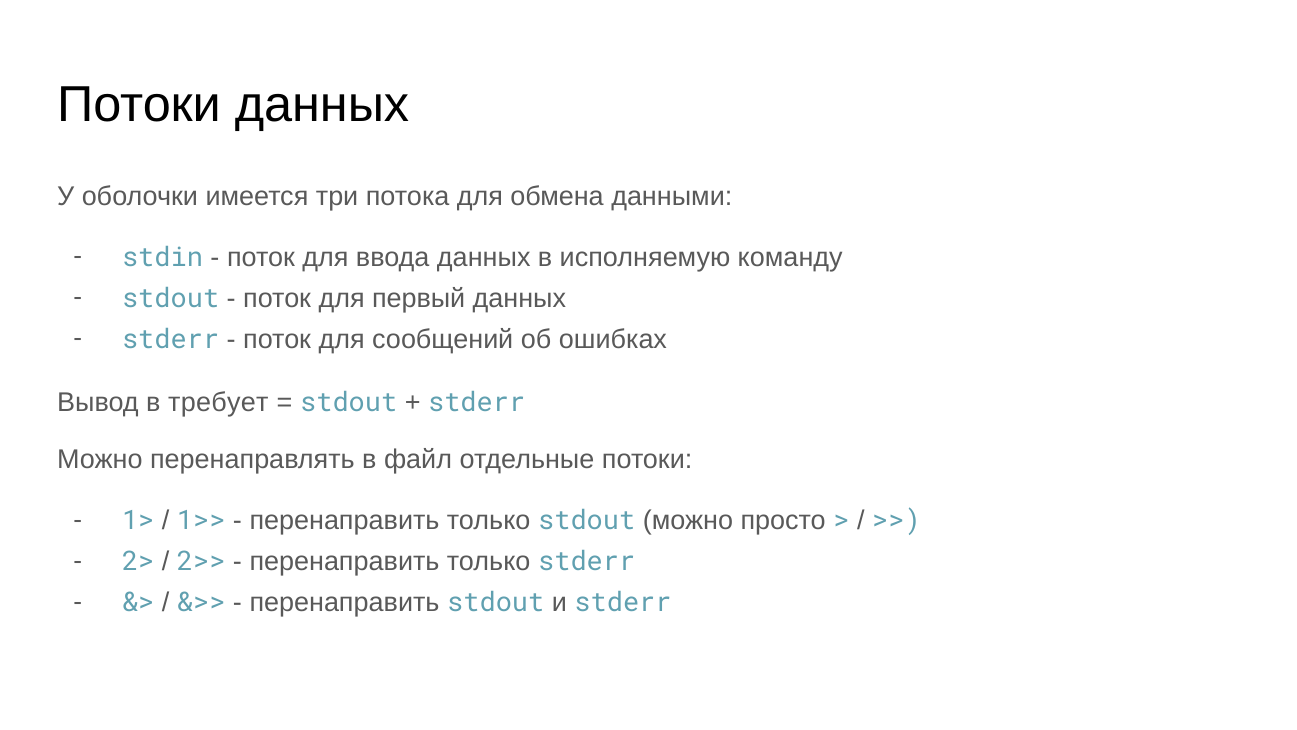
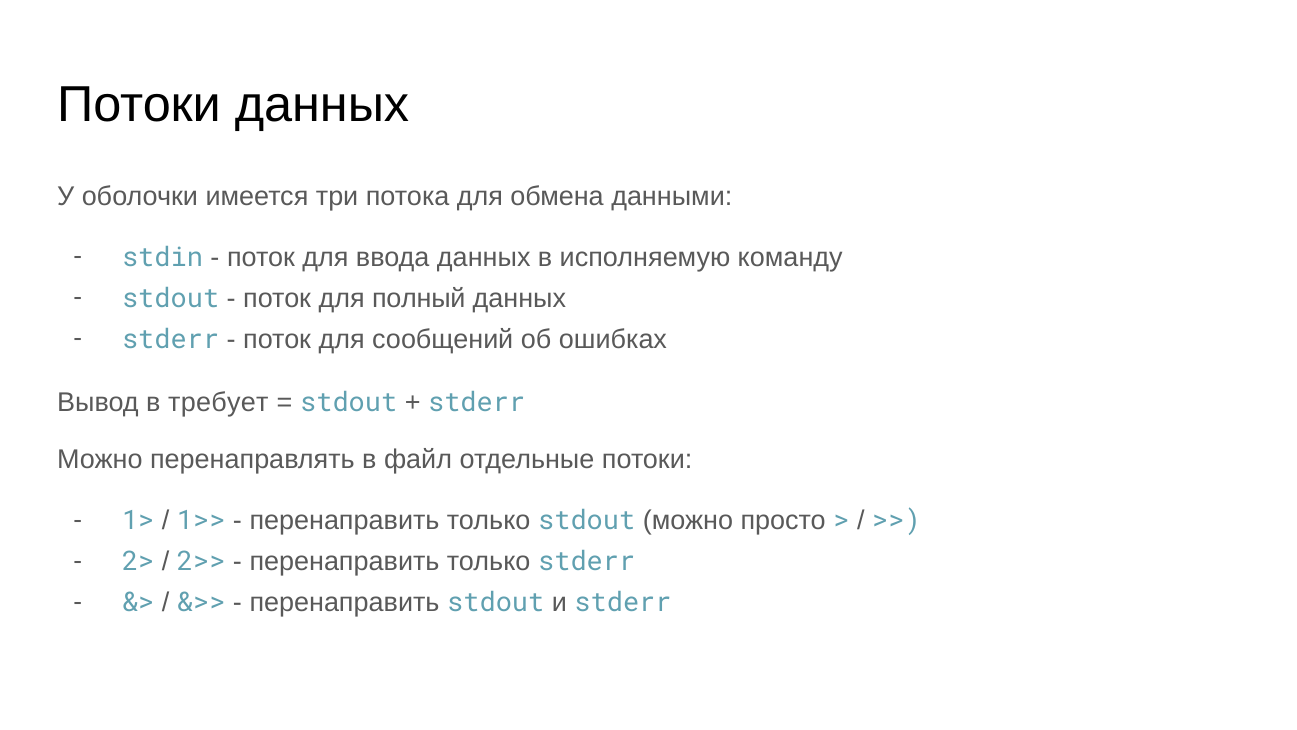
первый: первый -> полный
